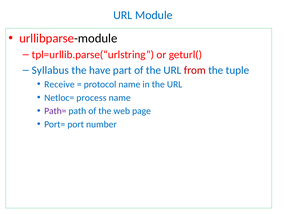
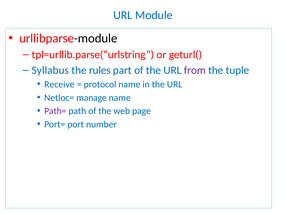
have: have -> rules
from colour: red -> purple
process: process -> manage
